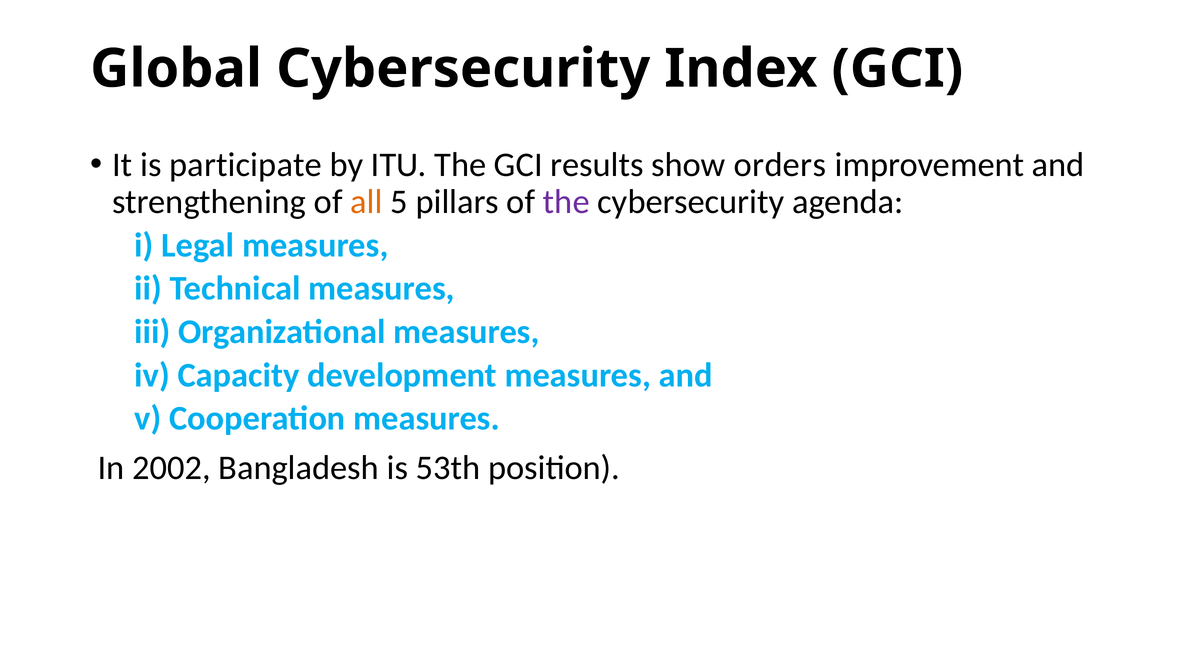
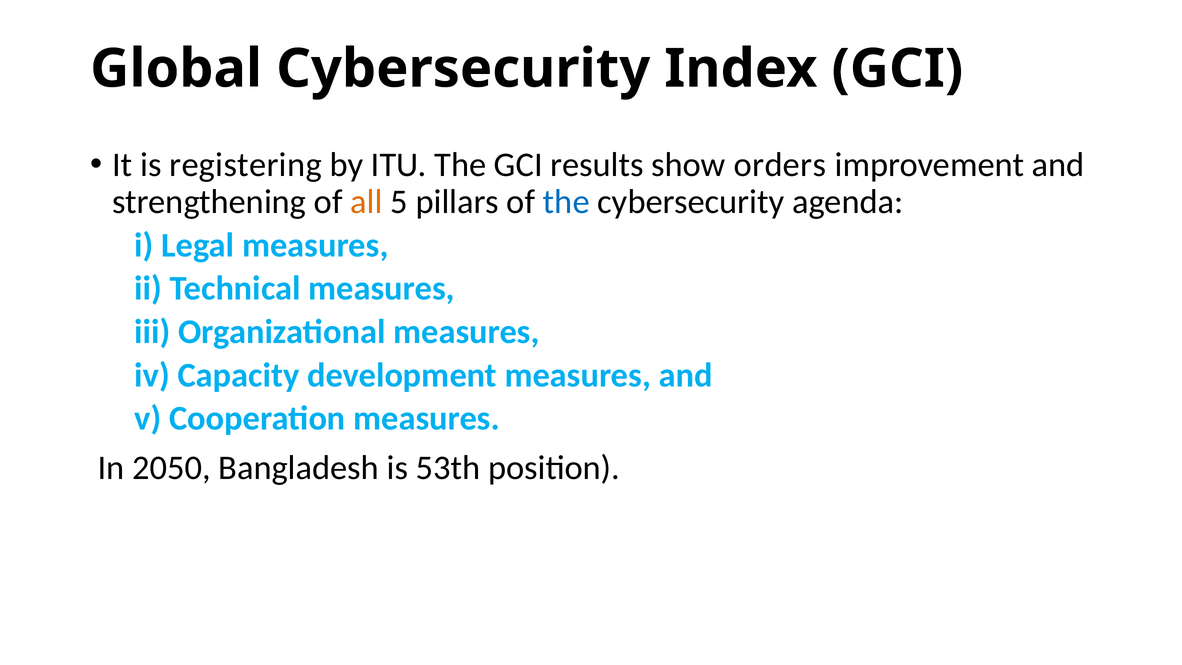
participate: participate -> registering
the at (566, 202) colour: purple -> blue
2002: 2002 -> 2050
